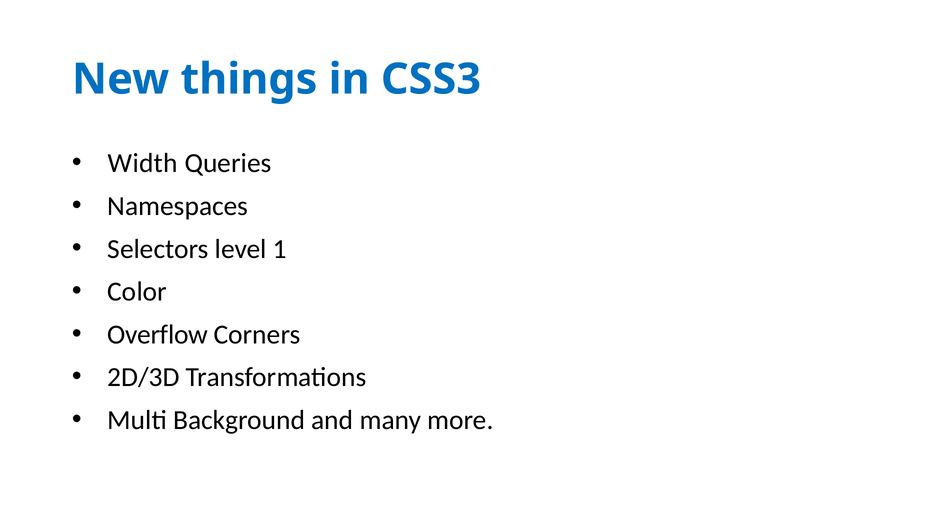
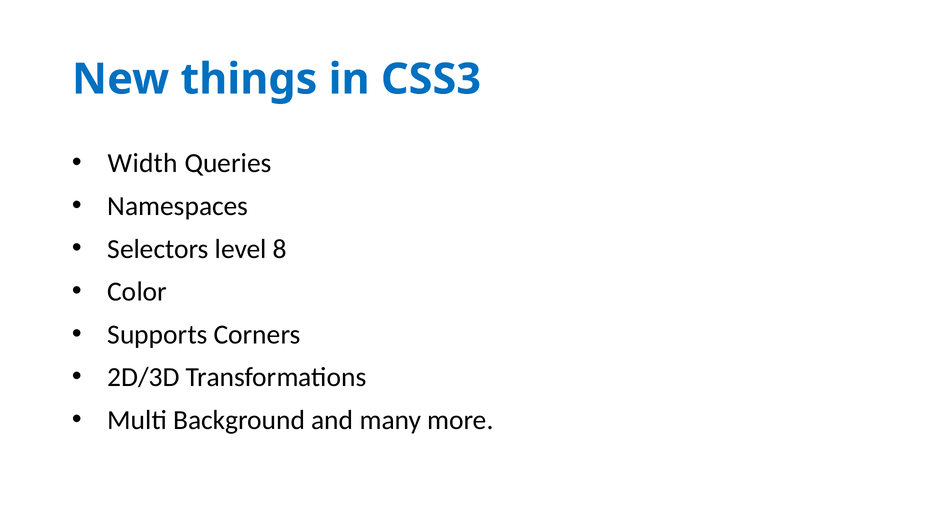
1: 1 -> 8
Overflow: Overflow -> Supports
